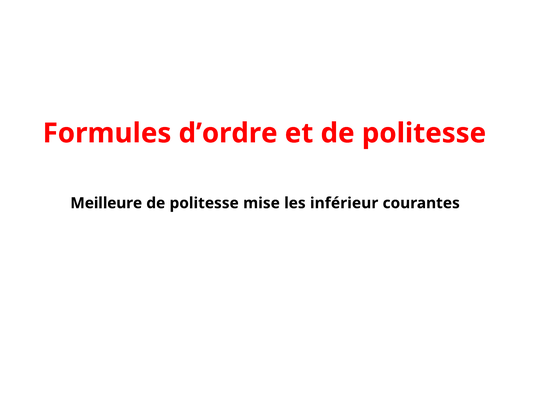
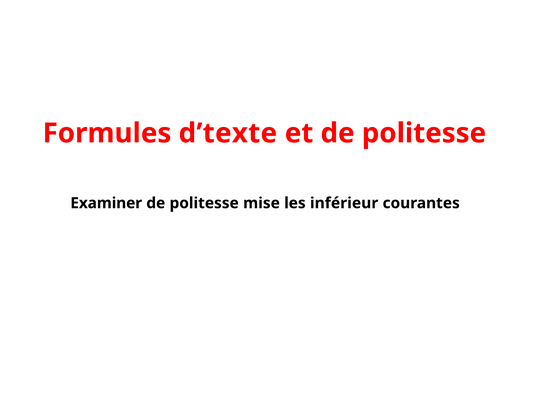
d’ordre: d’ordre -> d’texte
Meilleure: Meilleure -> Examiner
